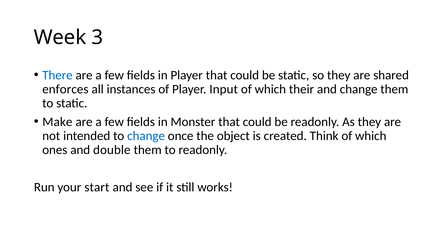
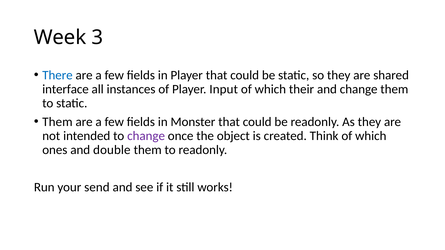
enforces: enforces -> interface
Make at (57, 122): Make -> Them
change at (146, 136) colour: blue -> purple
start: start -> send
